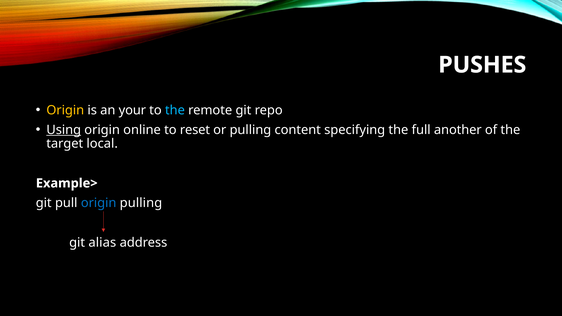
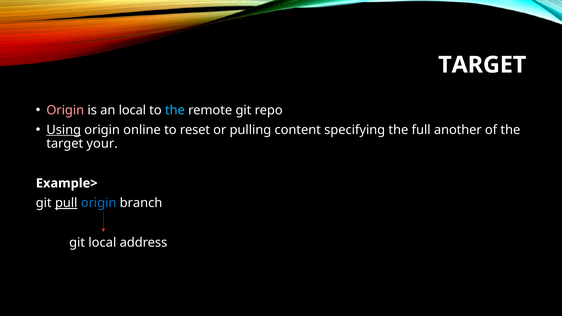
PUSHES at (482, 65): PUSHES -> TARGET
Origin at (65, 110) colour: yellow -> pink
an your: your -> local
local: local -> your
pull underline: none -> present
origin pulling: pulling -> branch
git alias: alias -> local
